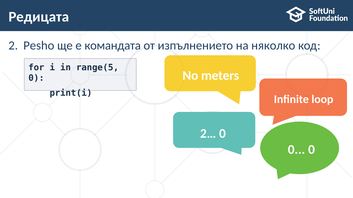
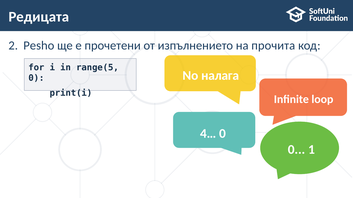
командата: командата -> прочетени
няколко: няколко -> прочита
meters: meters -> налага
2…: 2… -> 4…
0 at (311, 150): 0 -> 1
